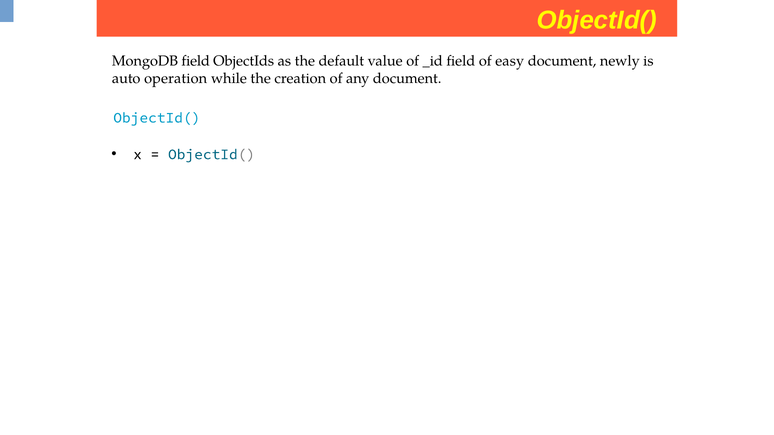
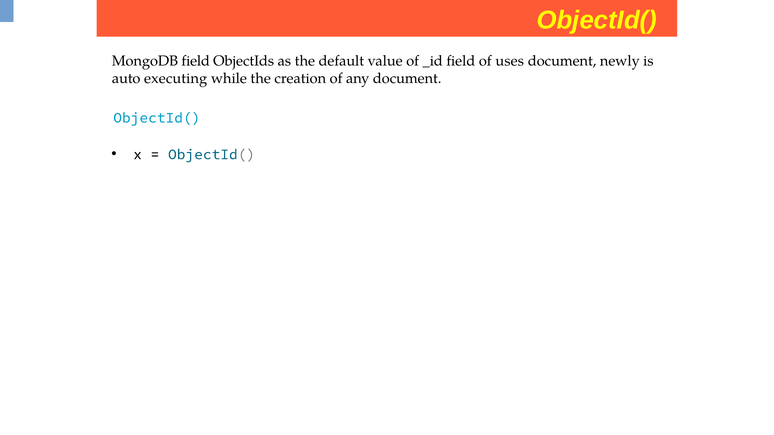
easy: easy -> uses
operation: operation -> executing
